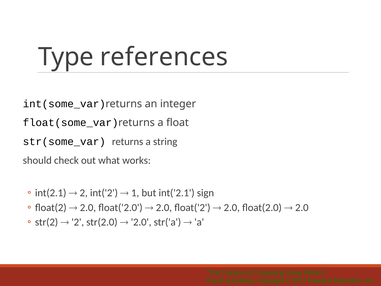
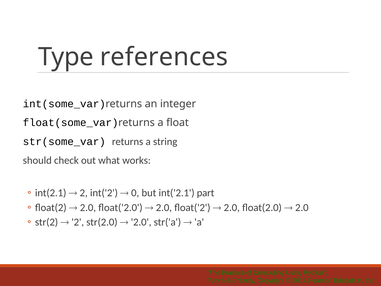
1: 1 -> 0
sign: sign -> part
